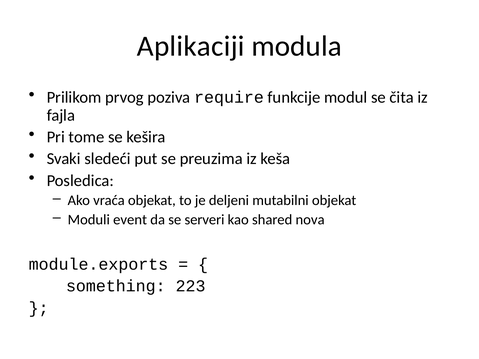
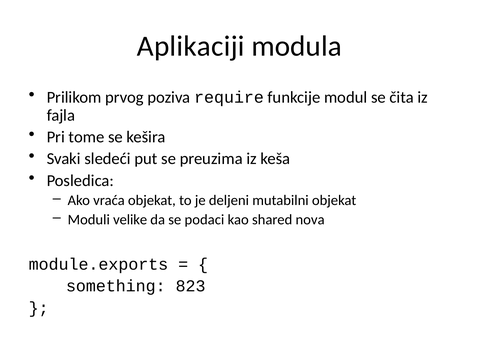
event: event -> velike
serveri: serveri -> podaci
223: 223 -> 823
